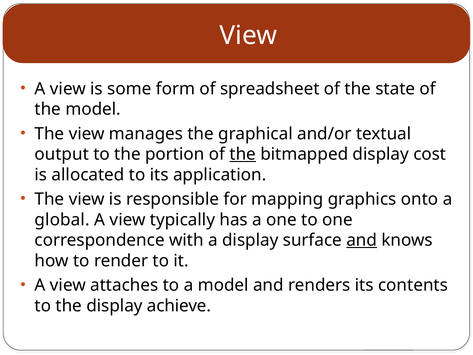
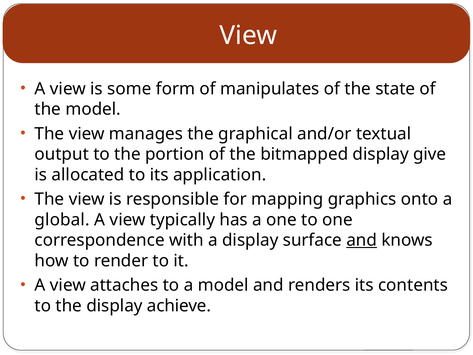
spreadsheet: spreadsheet -> manipulates
the at (243, 154) underline: present -> none
cost: cost -> give
